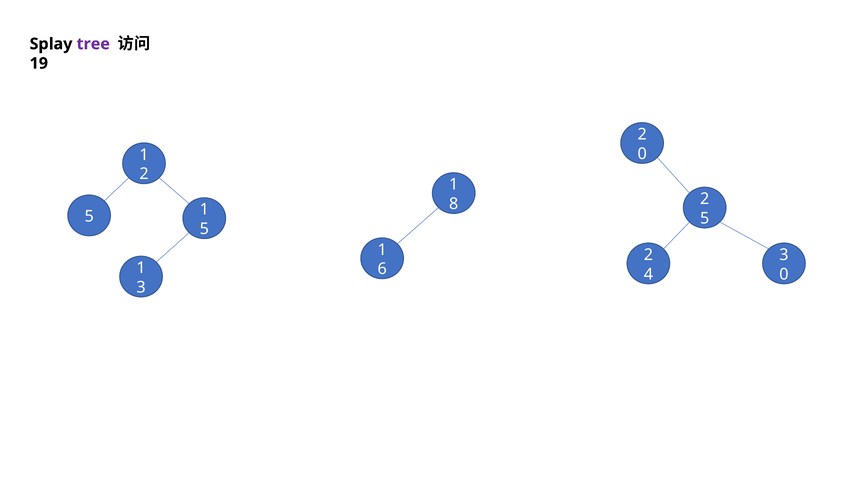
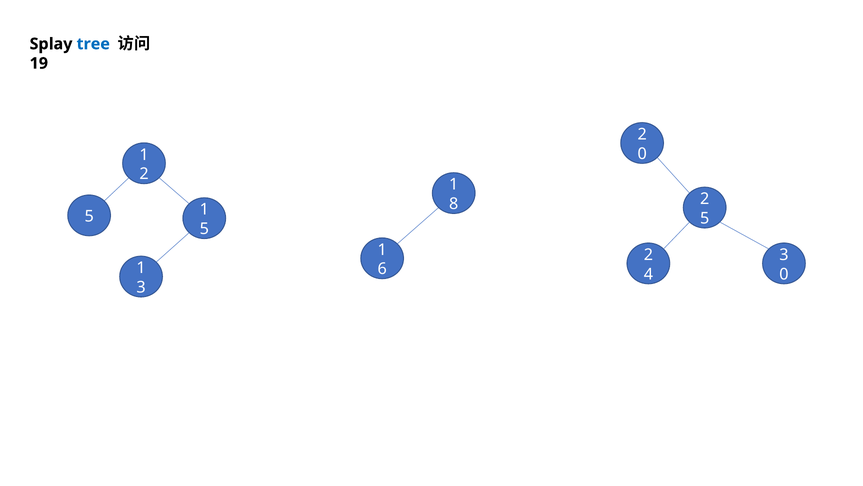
tree colour: purple -> blue
